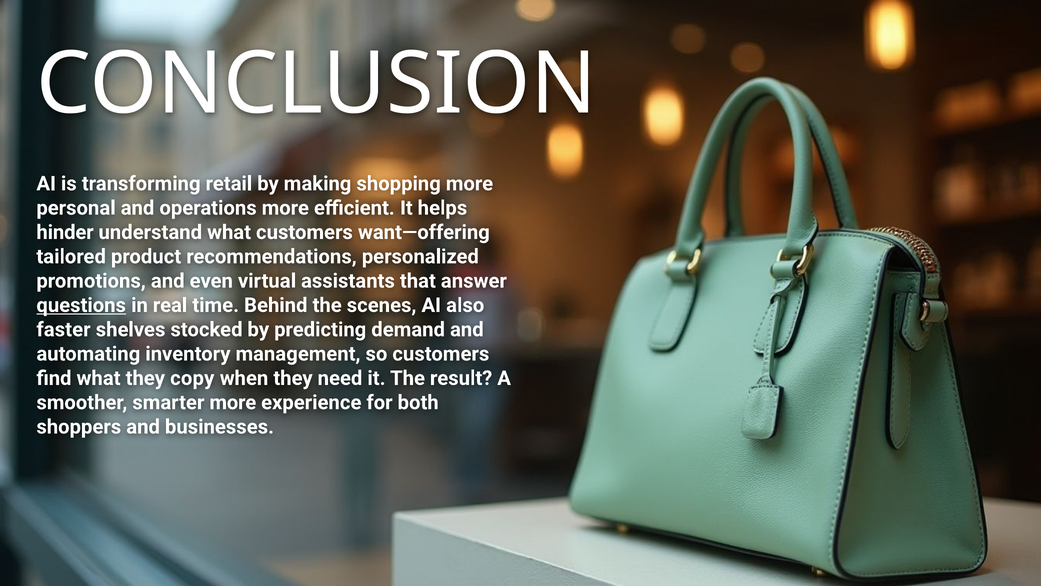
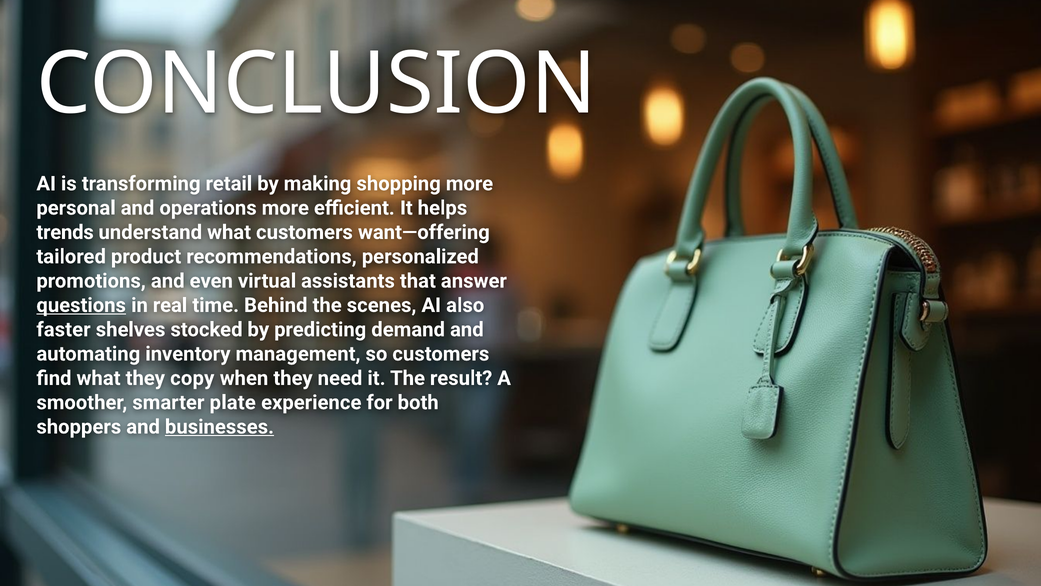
hinder: hinder -> trends
smarter more: more -> plate
businesses underline: none -> present
